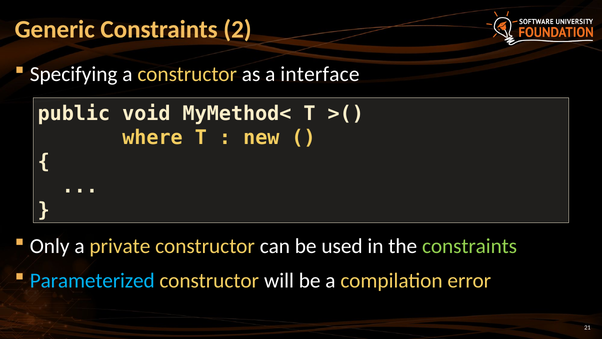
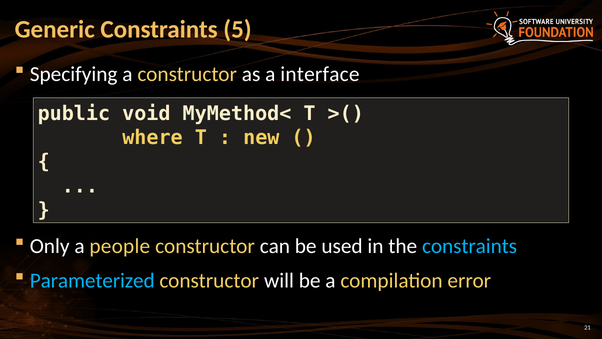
2: 2 -> 5
private: private -> people
constraints at (470, 246) colour: light green -> light blue
